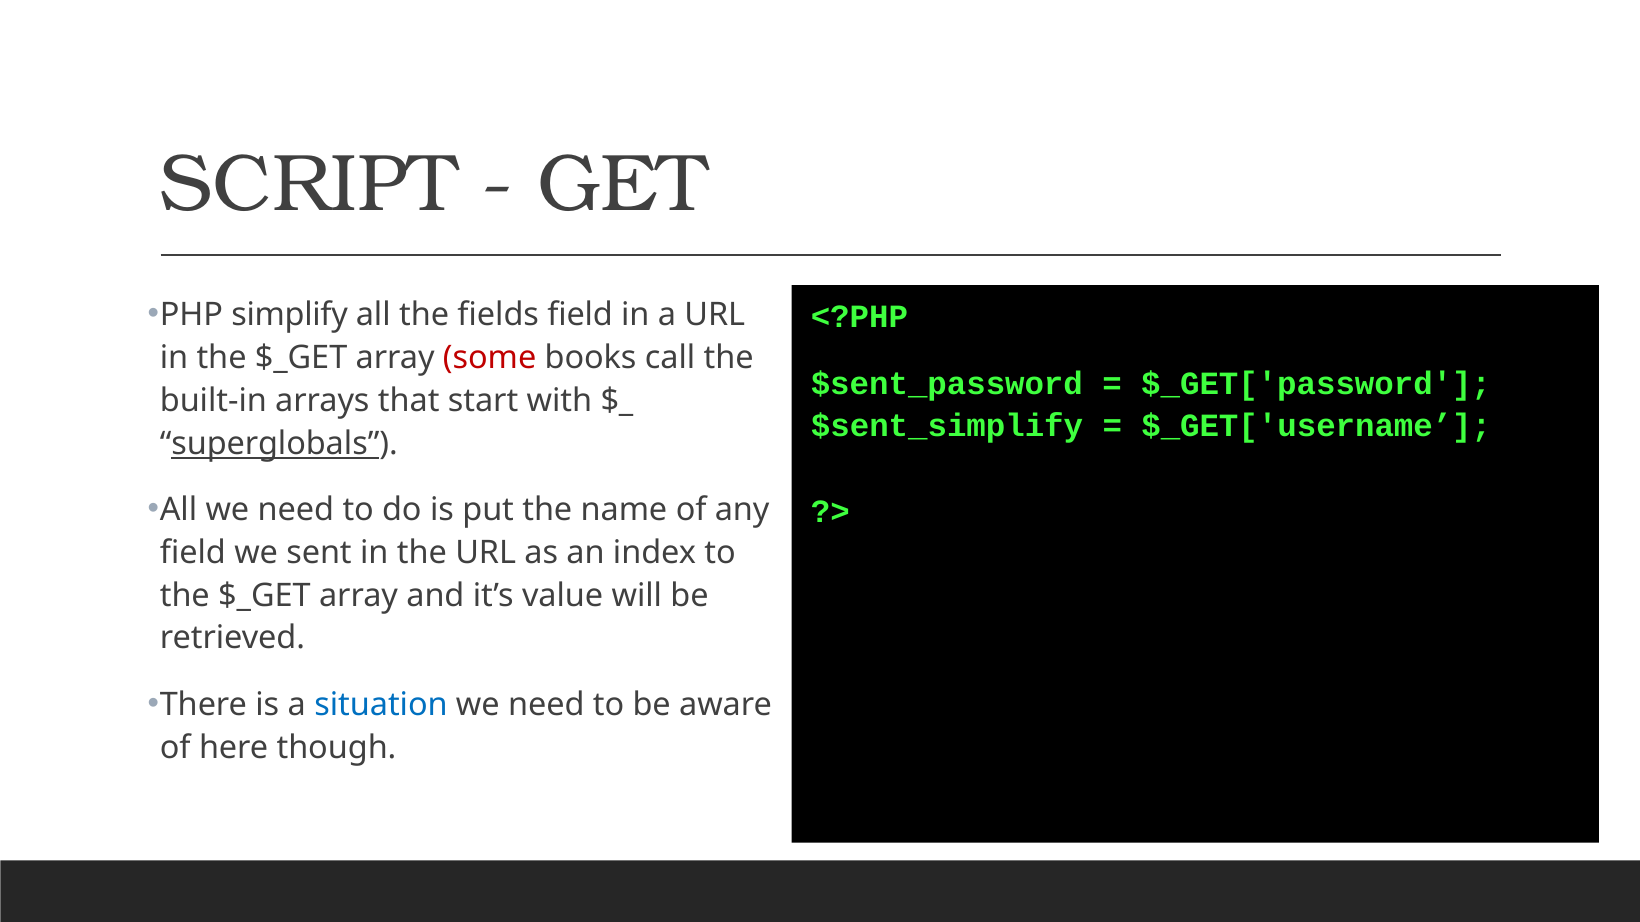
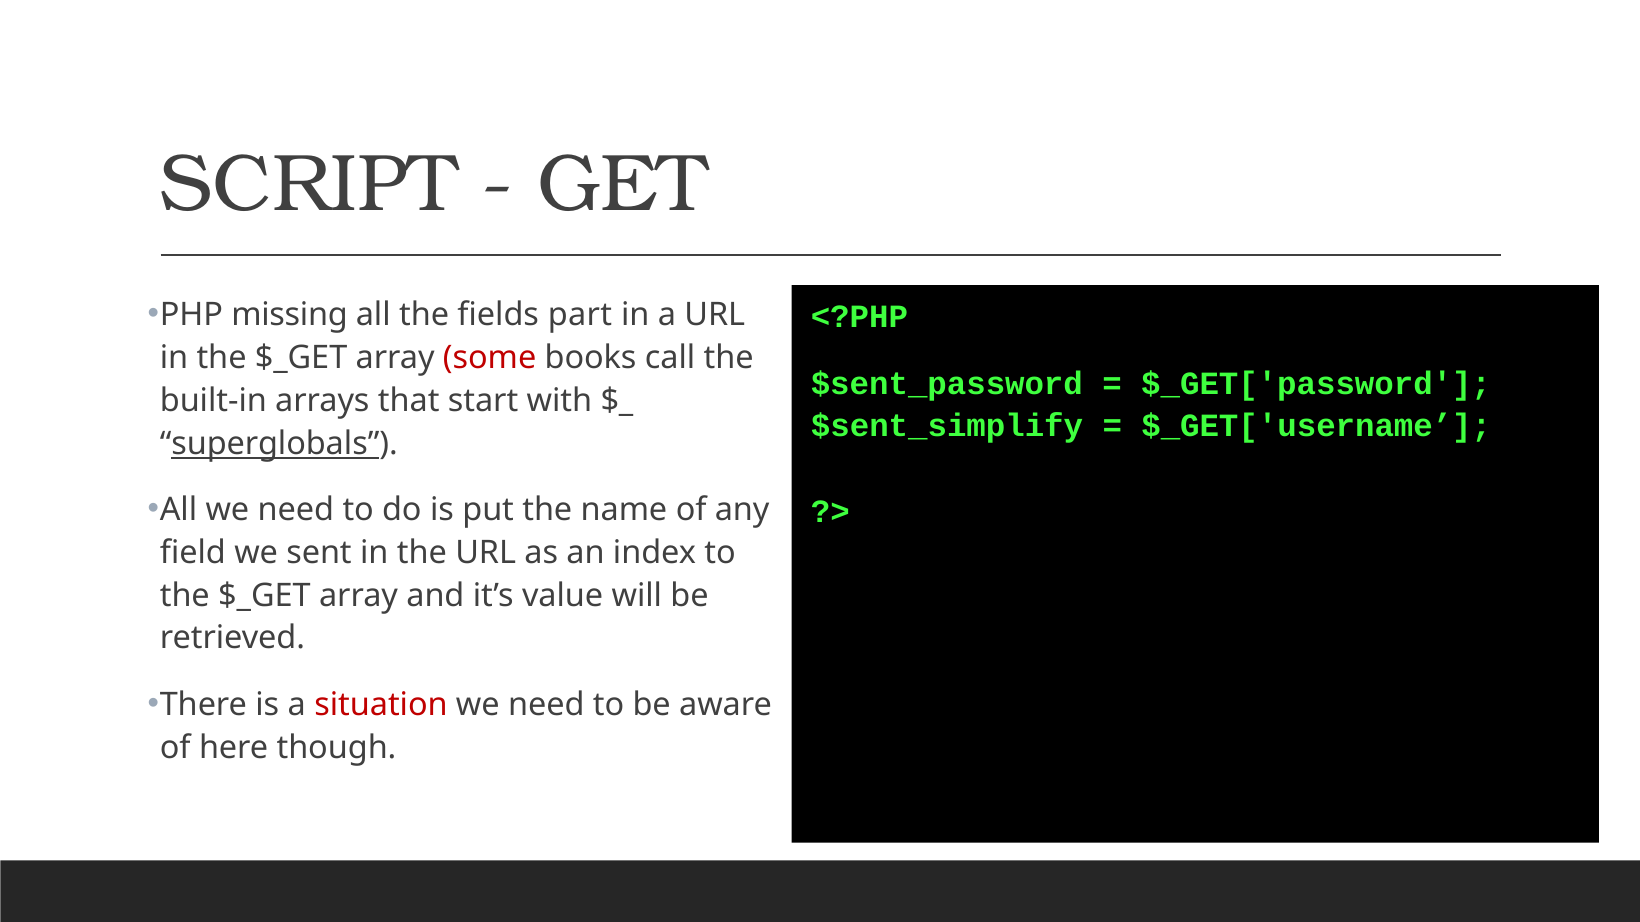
simplify: simplify -> missing
fields field: field -> part
situation colour: blue -> red
